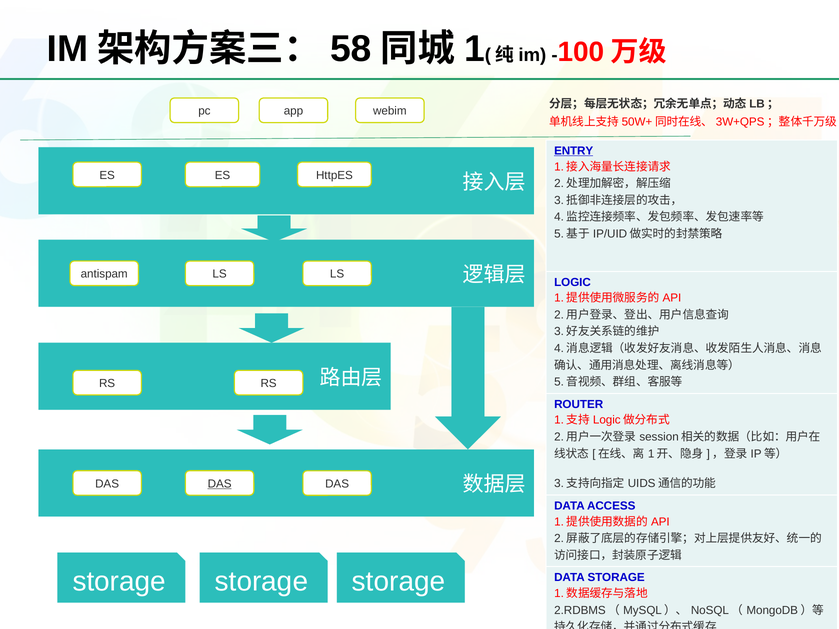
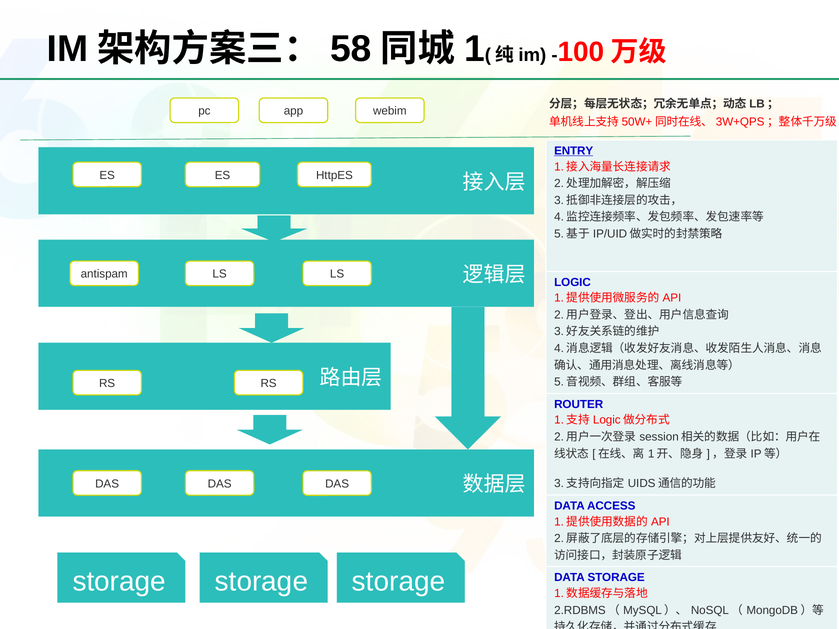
DAS at (220, 484) underline: present -> none
